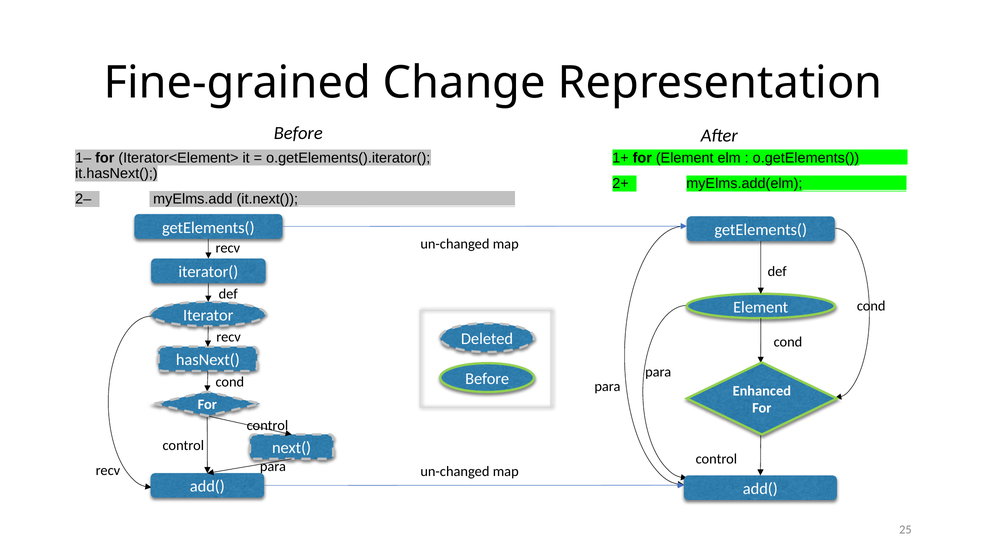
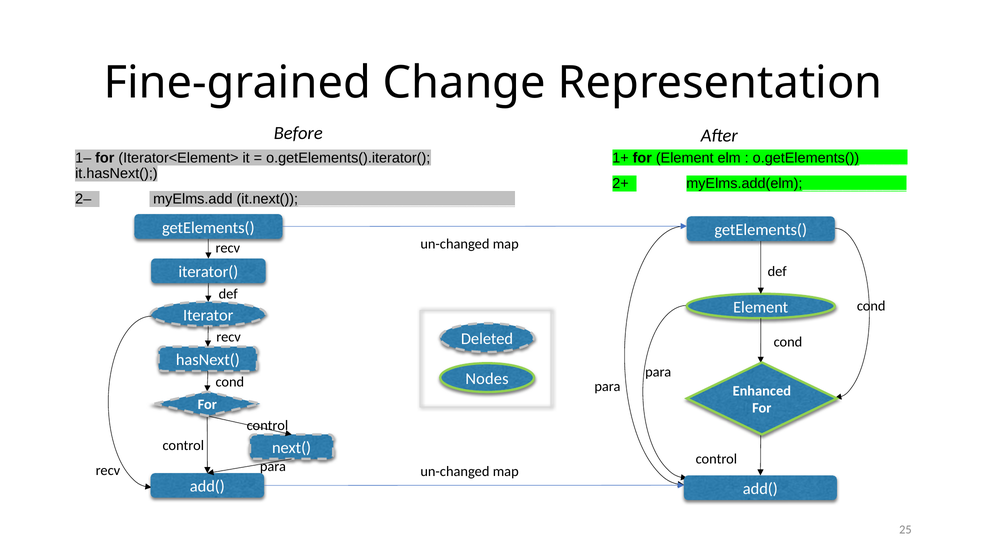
Before at (487, 379): Before -> Nodes
